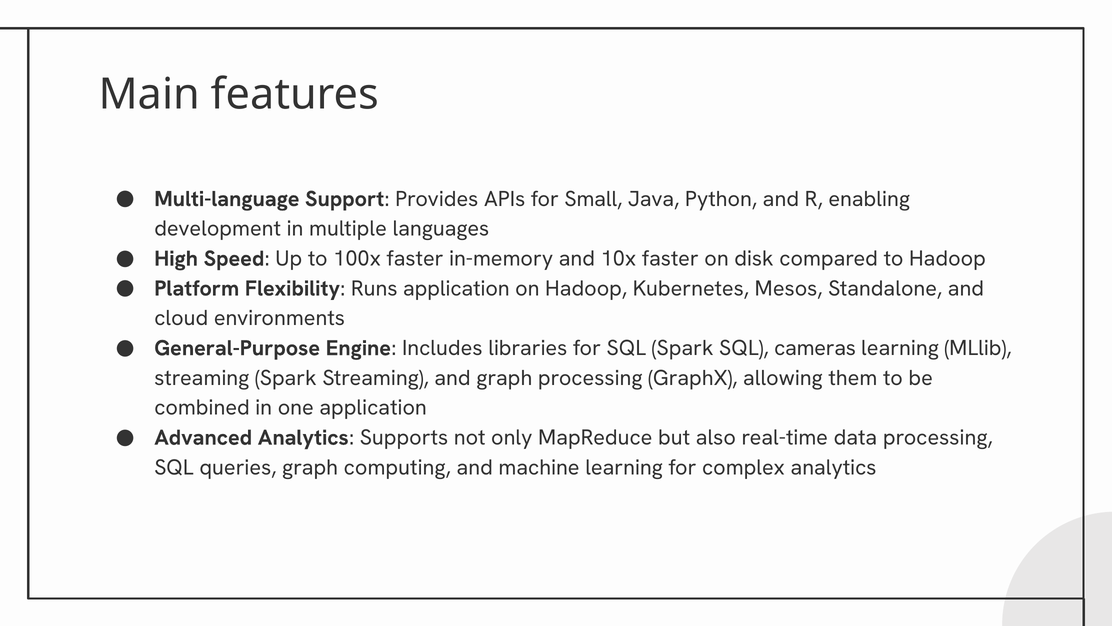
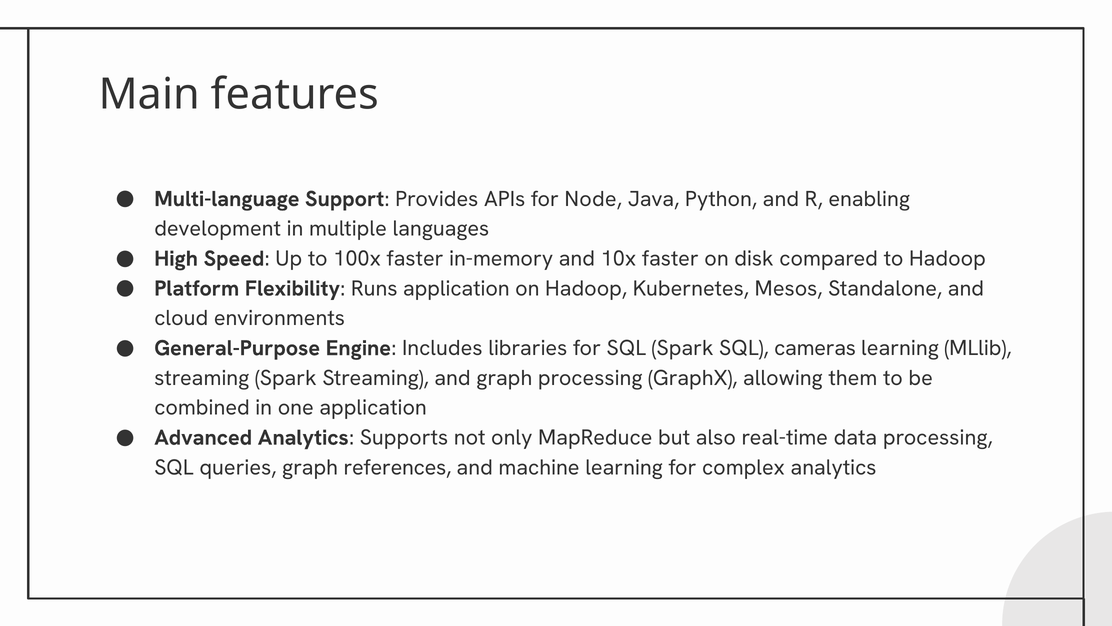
Small: Small -> Node
computing: computing -> references
